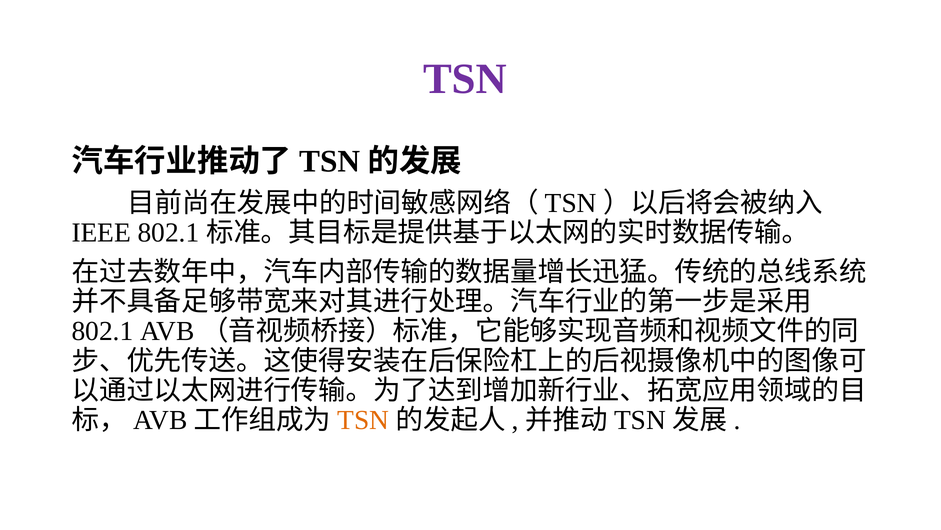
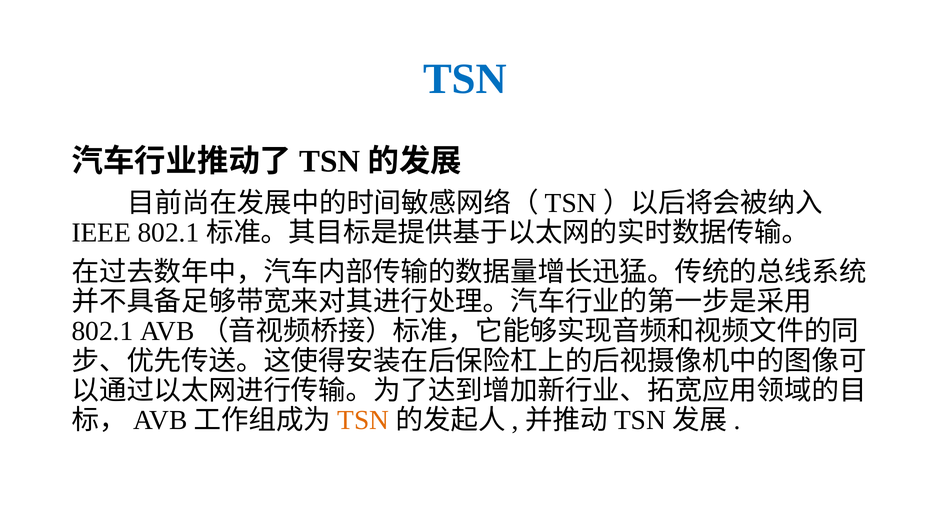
TSN at (465, 79) colour: purple -> blue
